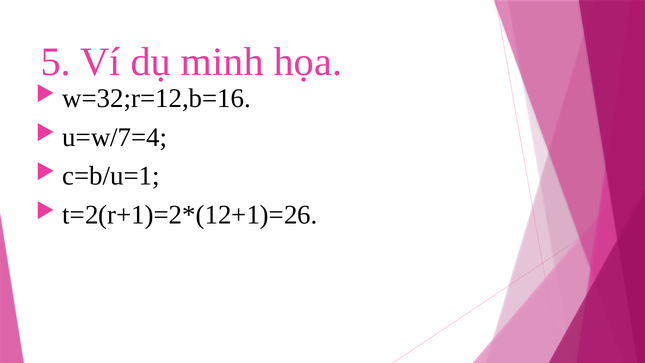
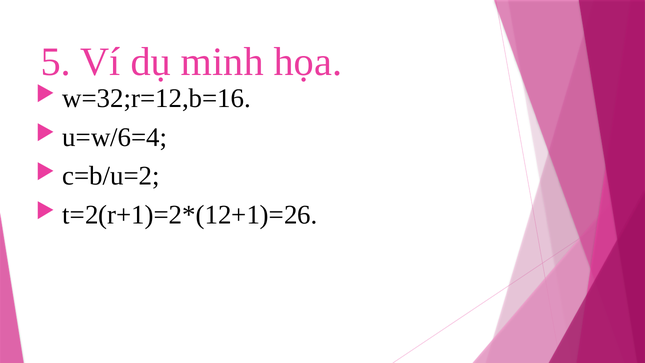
u=w/7=4: u=w/7=4 -> u=w/6=4
c=b/u=1: c=b/u=1 -> c=b/u=2
